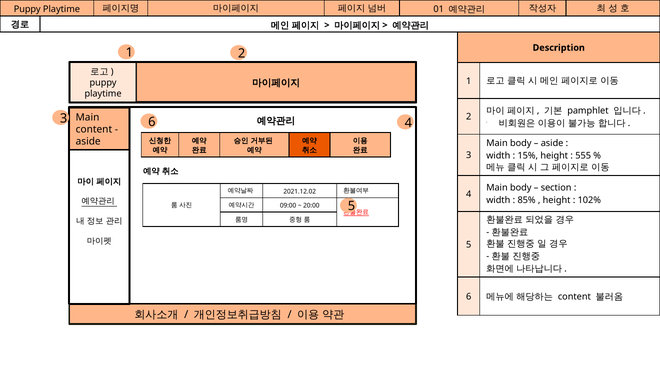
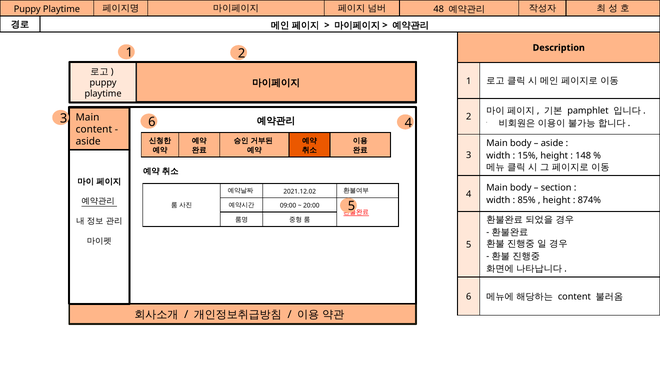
01: 01 -> 48
555: 555 -> 148
102%: 102% -> 874%
